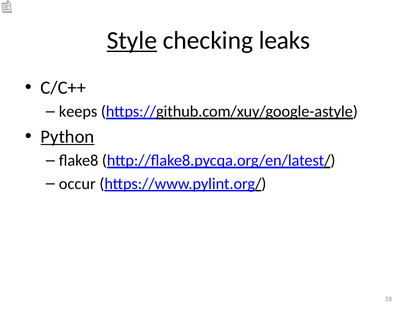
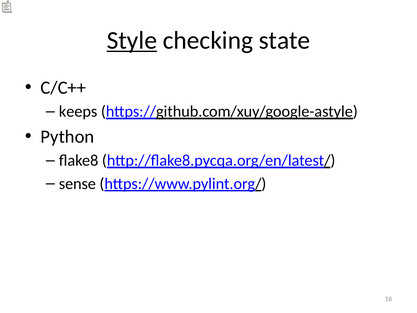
leaks: leaks -> state
Python underline: present -> none
occur: occur -> sense
